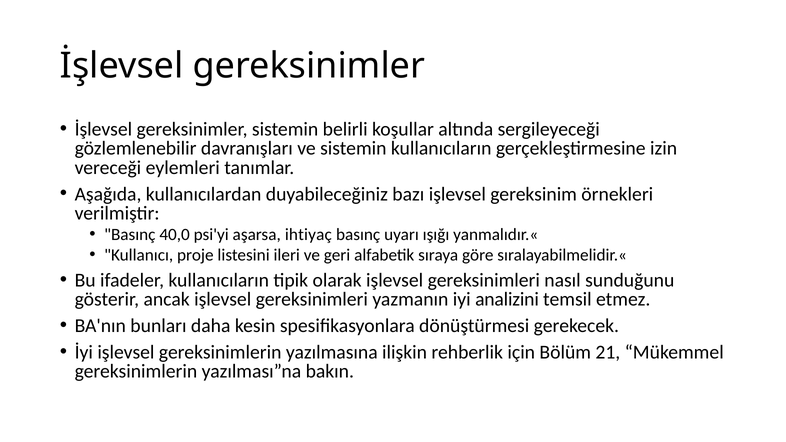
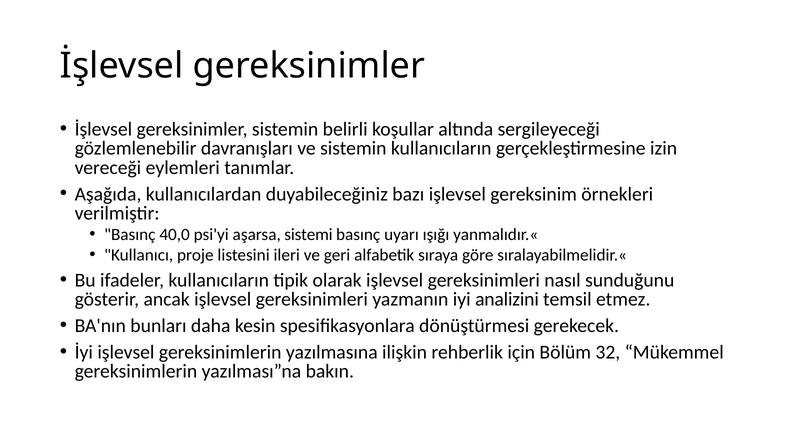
ihtiyaç: ihtiyaç -> sistemi
21: 21 -> 32
